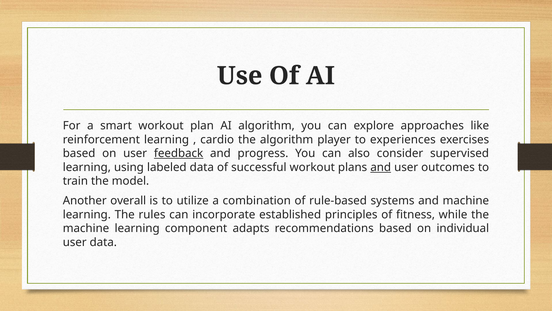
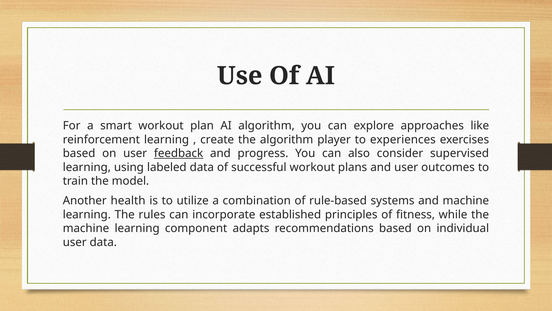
cardio: cardio -> create
and at (381, 167) underline: present -> none
overall: overall -> health
